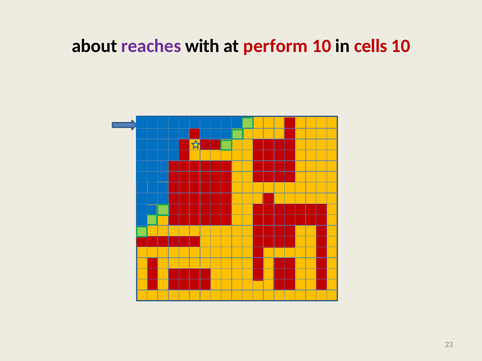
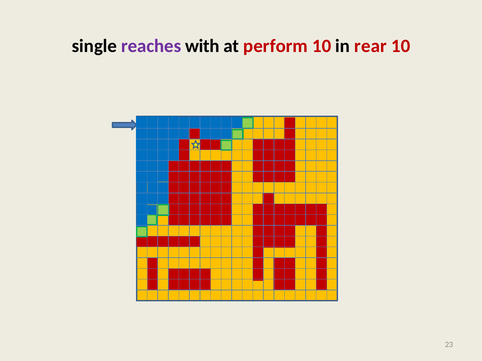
about: about -> single
cells: cells -> rear
